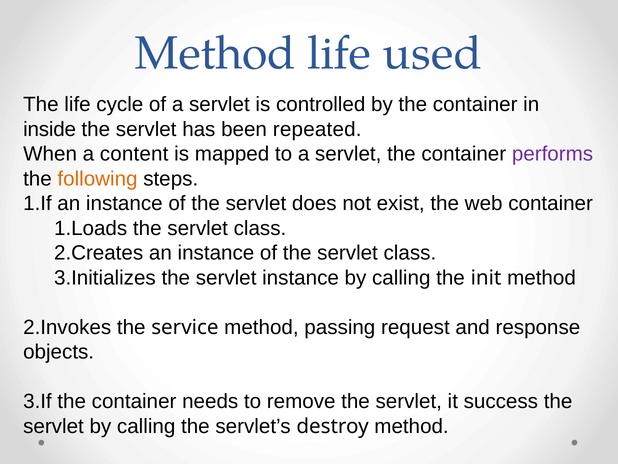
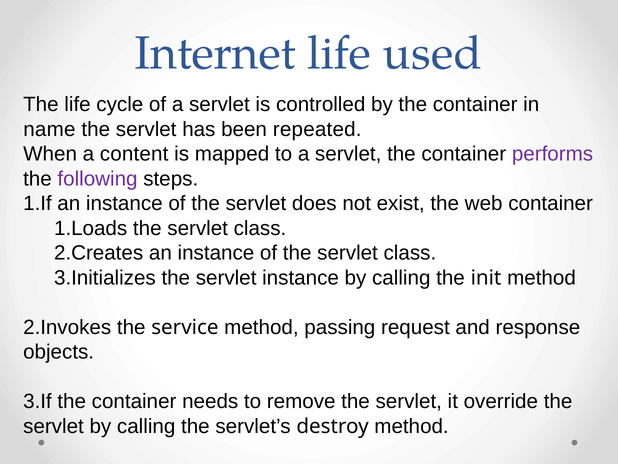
Method at (215, 53): Method -> Internet
inside: inside -> name
following colour: orange -> purple
success: success -> override
